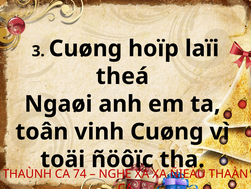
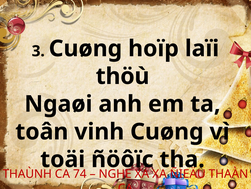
theá: theá -> thöù
